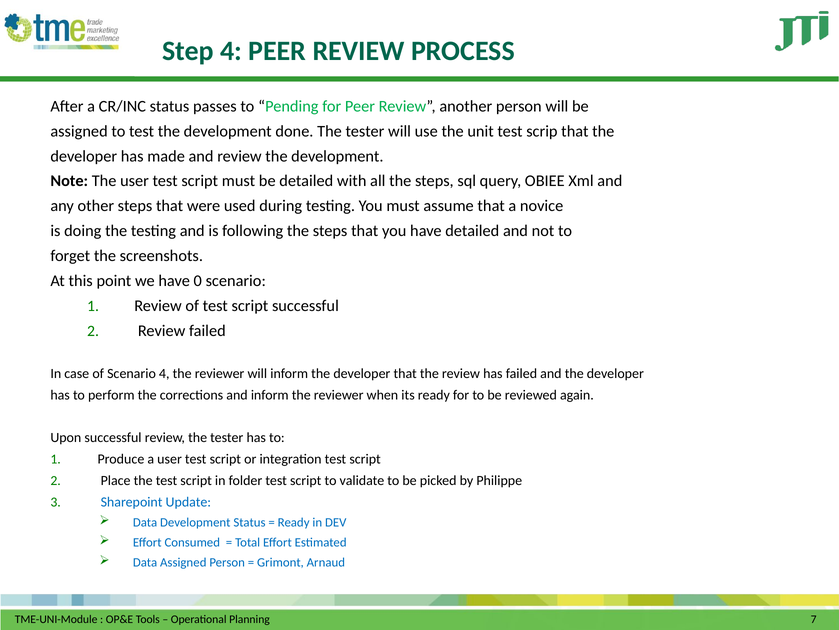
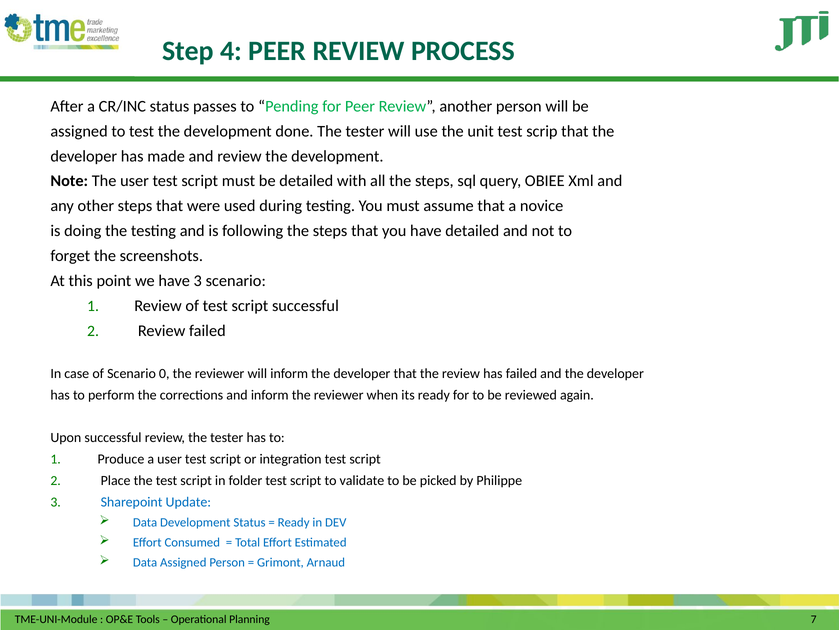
have 0: 0 -> 3
Scenario 4: 4 -> 0
